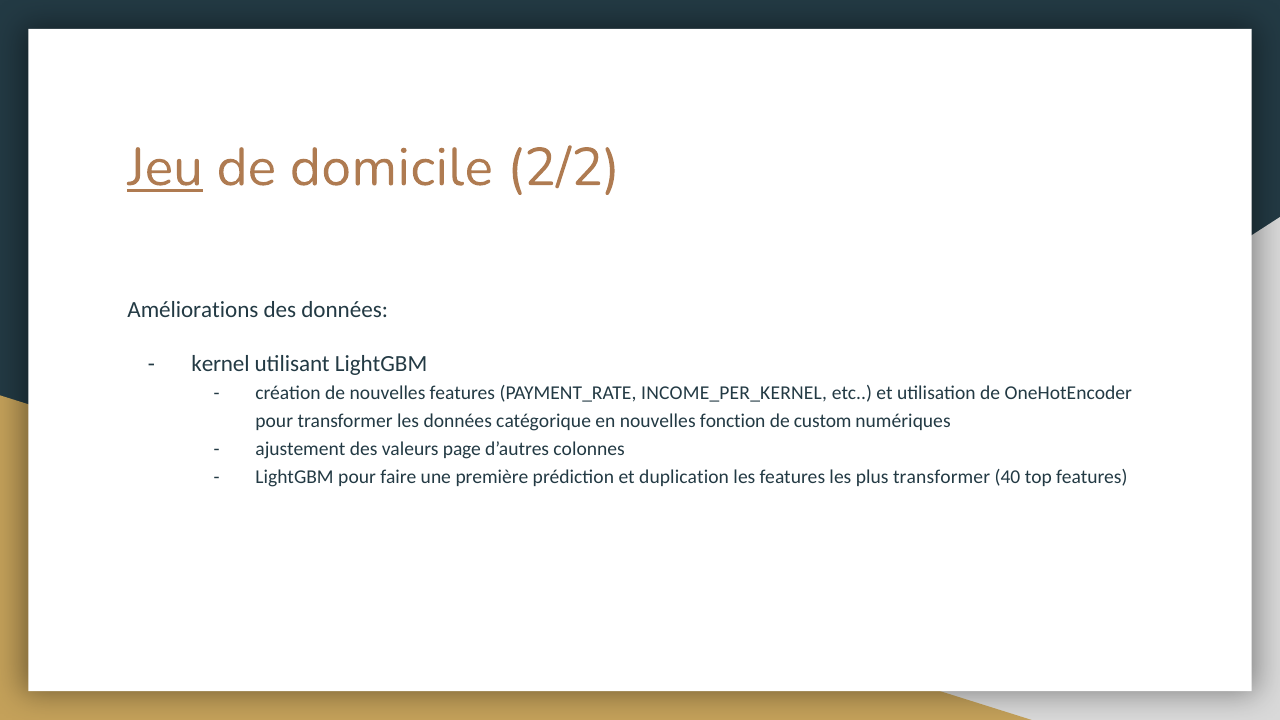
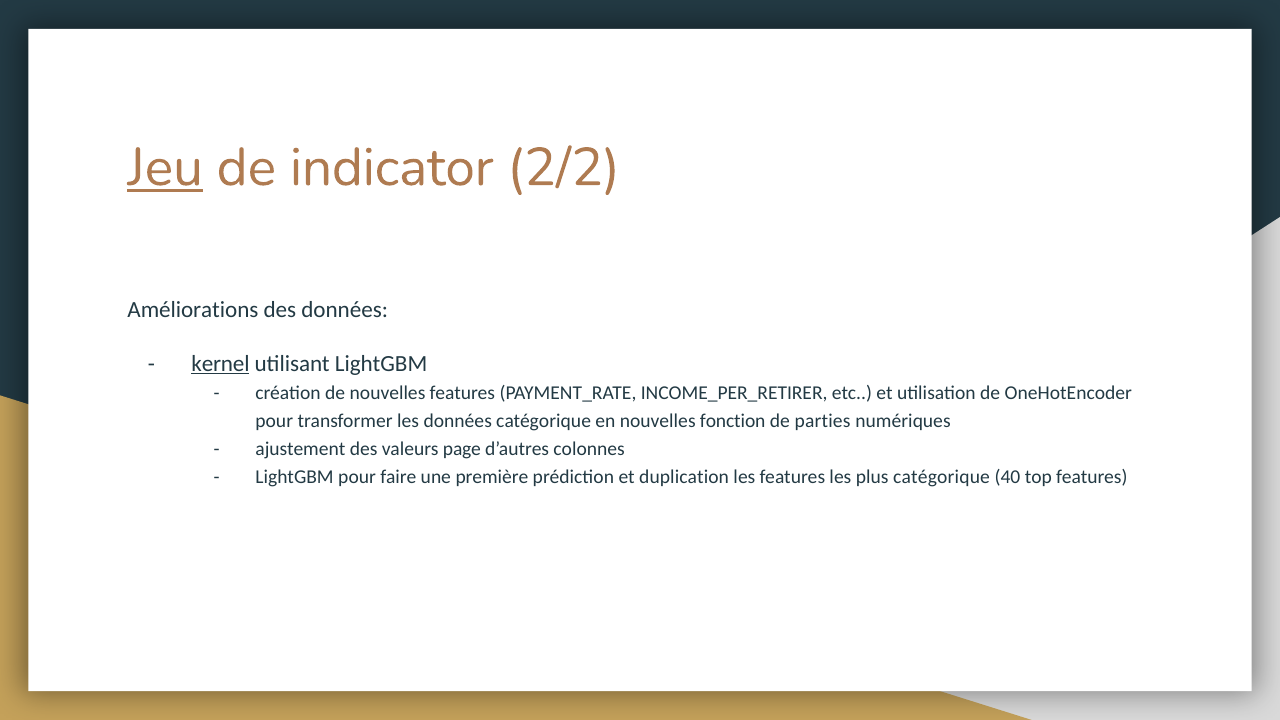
domicile: domicile -> indicator
kernel underline: none -> present
INCOME_PER_KERNEL: INCOME_PER_KERNEL -> INCOME_PER_RETIRER
custom: custom -> parties
plus transformer: transformer -> catégorique
